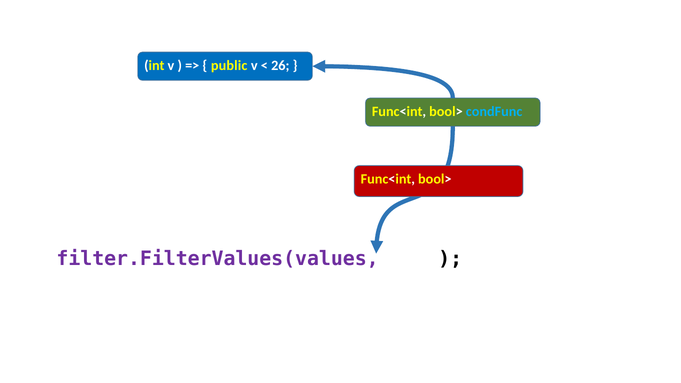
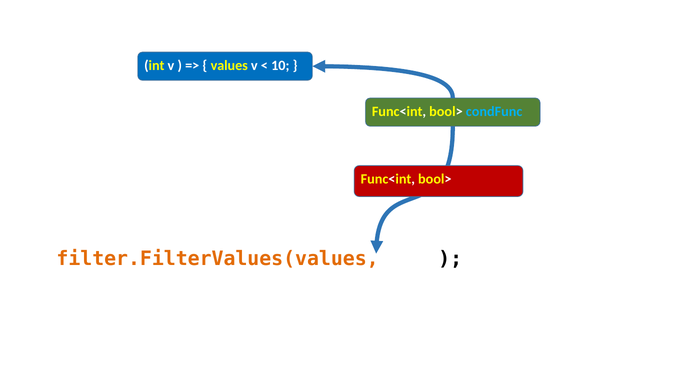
public: public -> values
26: 26 -> 10
filter.FilterValues(values colour: purple -> orange
